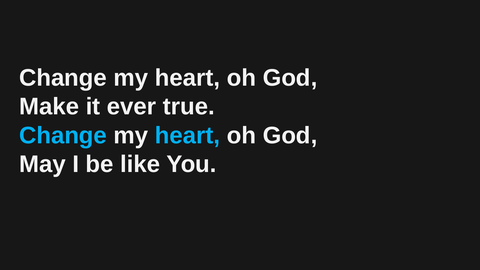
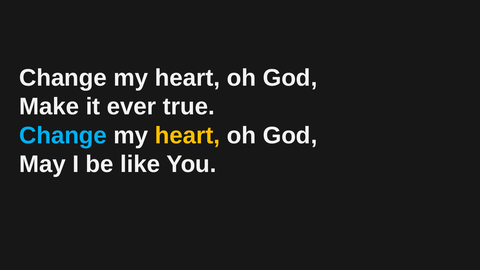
heart at (188, 136) colour: light blue -> yellow
